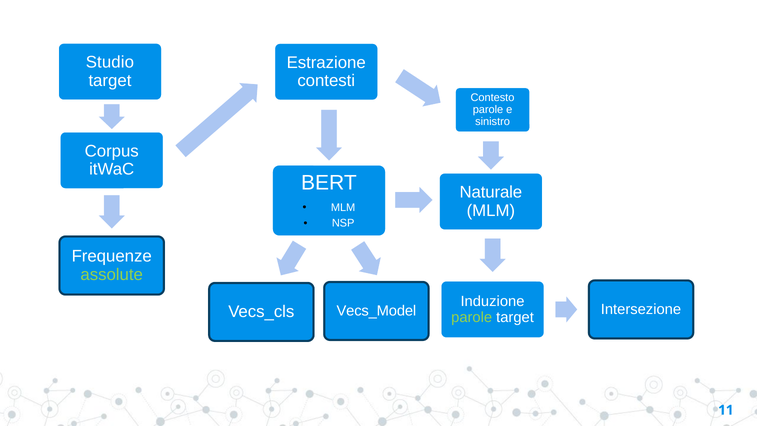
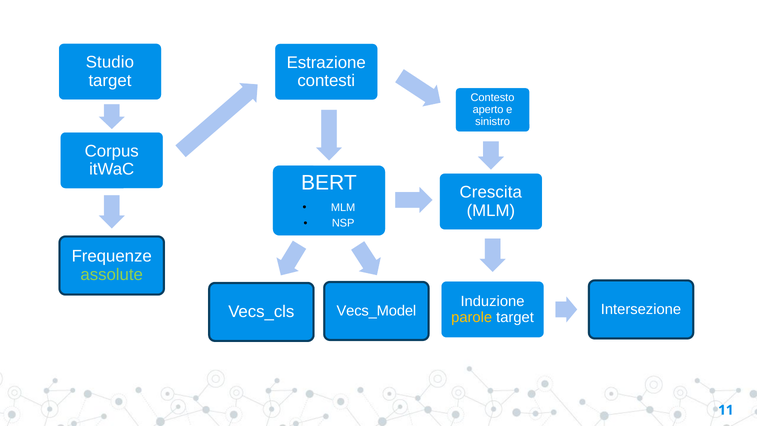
parole at (488, 110): parole -> aperto
Naturale: Naturale -> Crescita
parole at (472, 317) colour: light green -> yellow
